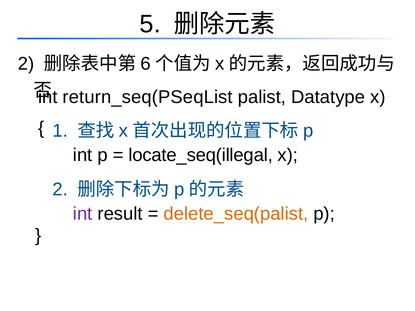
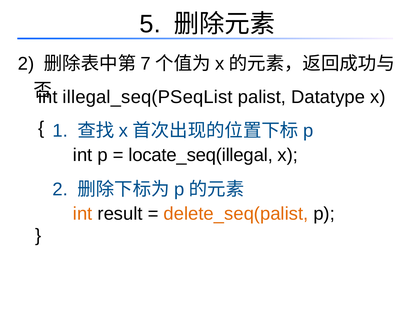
6: 6 -> 7
return_seq(PSeqList: return_seq(PSeqList -> illegal_seq(PSeqList
int at (83, 214) colour: purple -> orange
